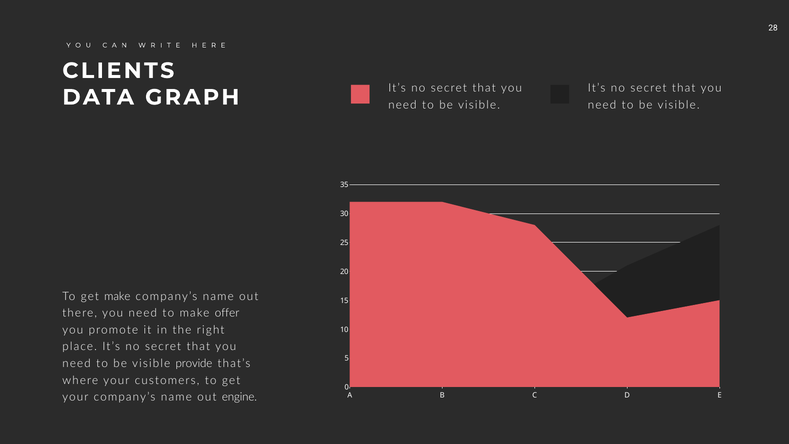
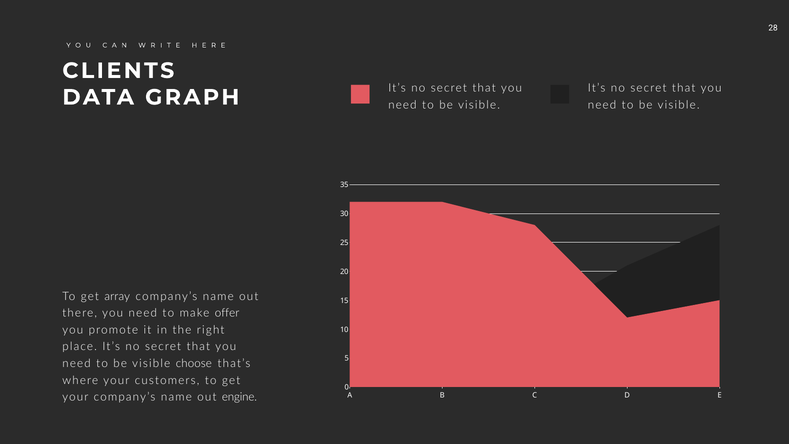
get make: make -> array
provide: provide -> choose
